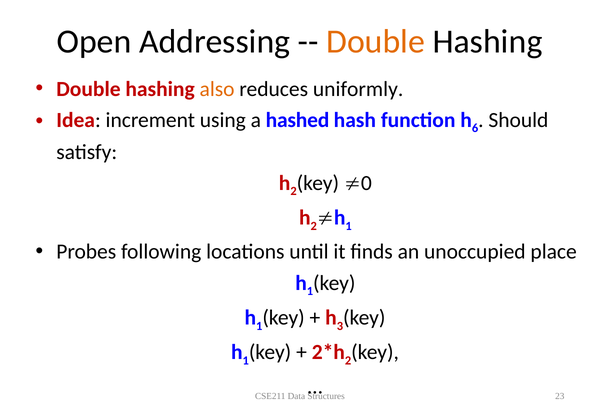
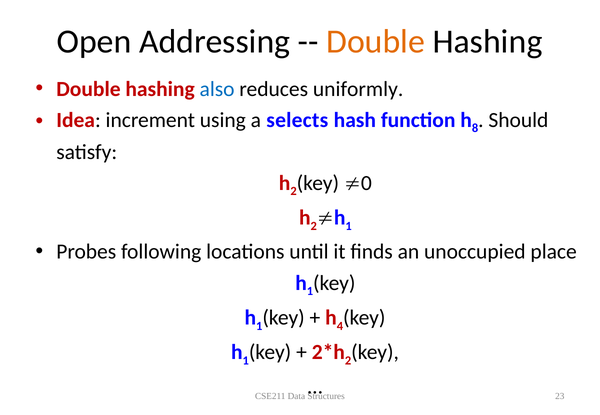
also colour: orange -> blue
hashed: hashed -> selects
6: 6 -> 8
3: 3 -> 4
